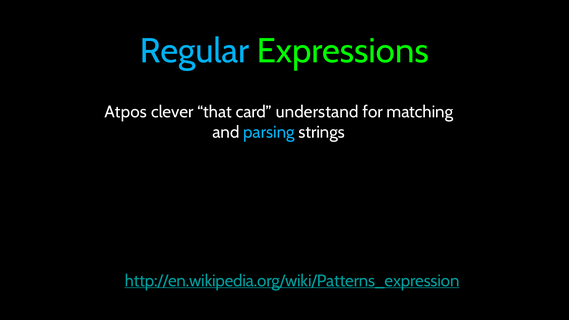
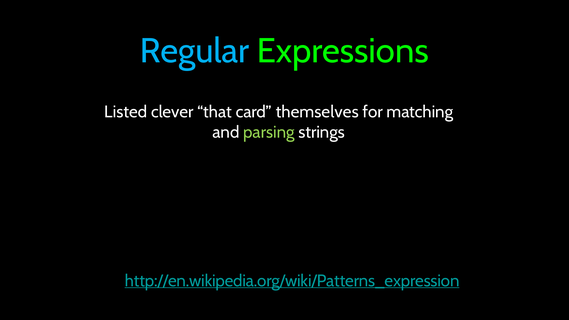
Atpos: Atpos -> Listed
understand: understand -> themselves
parsing colour: light blue -> light green
